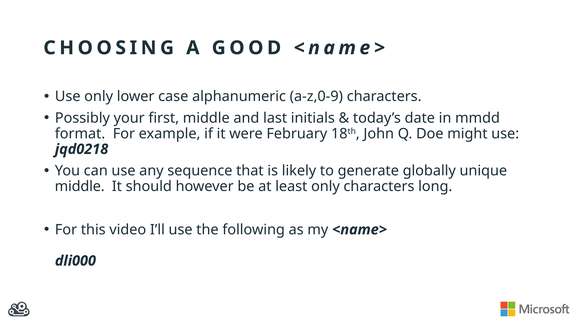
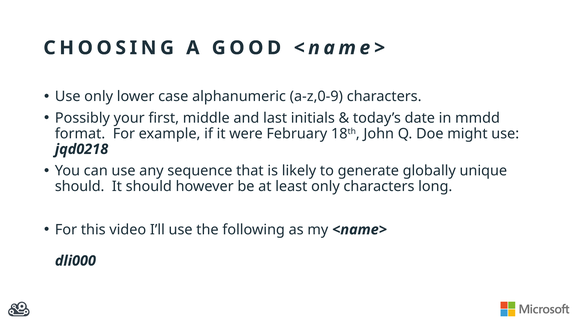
middle at (80, 186): middle -> should
